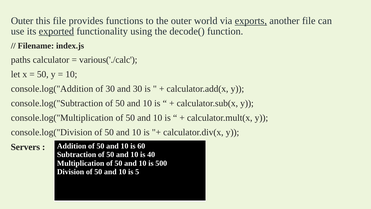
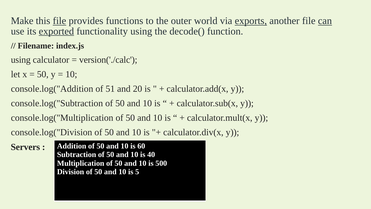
Outer at (22, 21): Outer -> Make
file at (59, 21) underline: none -> present
can underline: none -> present
paths at (21, 60): paths -> using
various('./calc: various('./calc -> version('./calc
of 30: 30 -> 51
and 30: 30 -> 20
